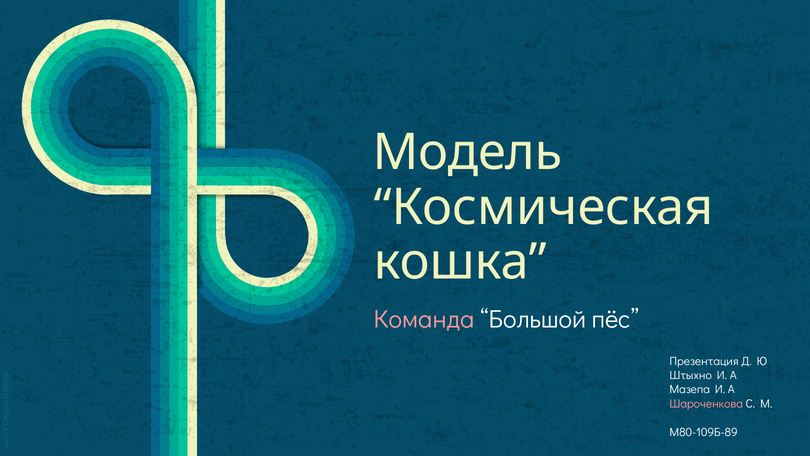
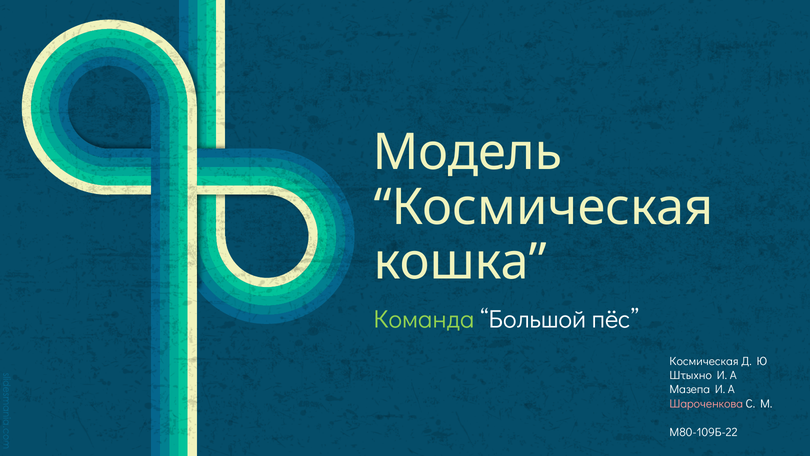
Команда colour: pink -> light green
Презентация at (704, 361): Презентация -> Космическая
М80-109Б-89: М80-109Б-89 -> М80-109Б-22
